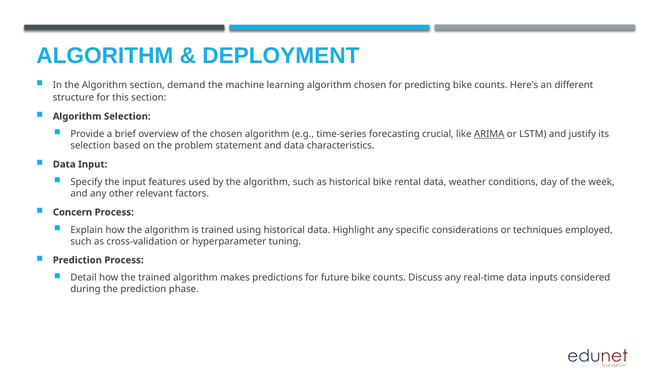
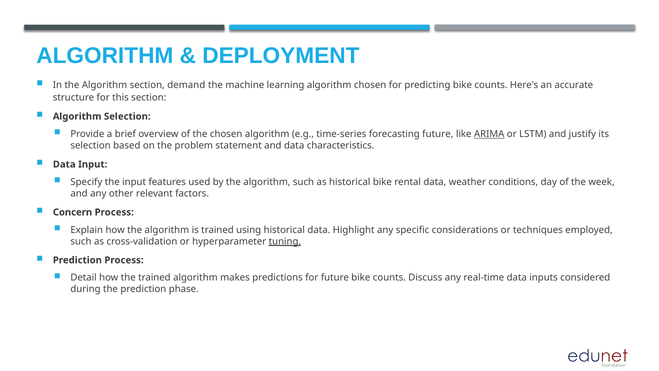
different: different -> accurate
forecasting crucial: crucial -> future
tuning underline: none -> present
